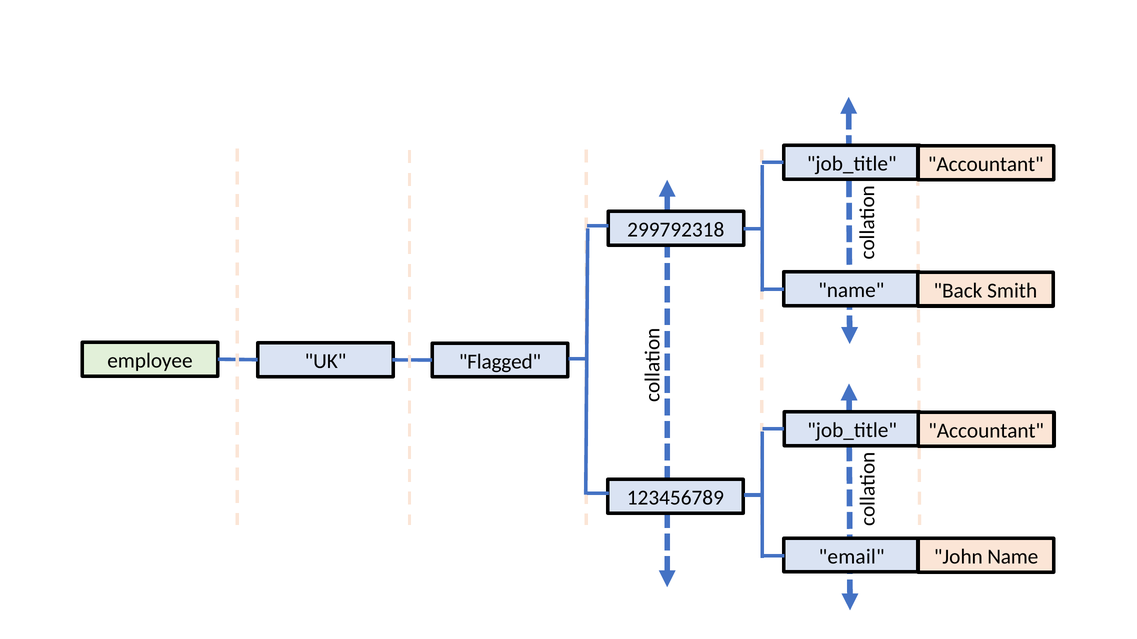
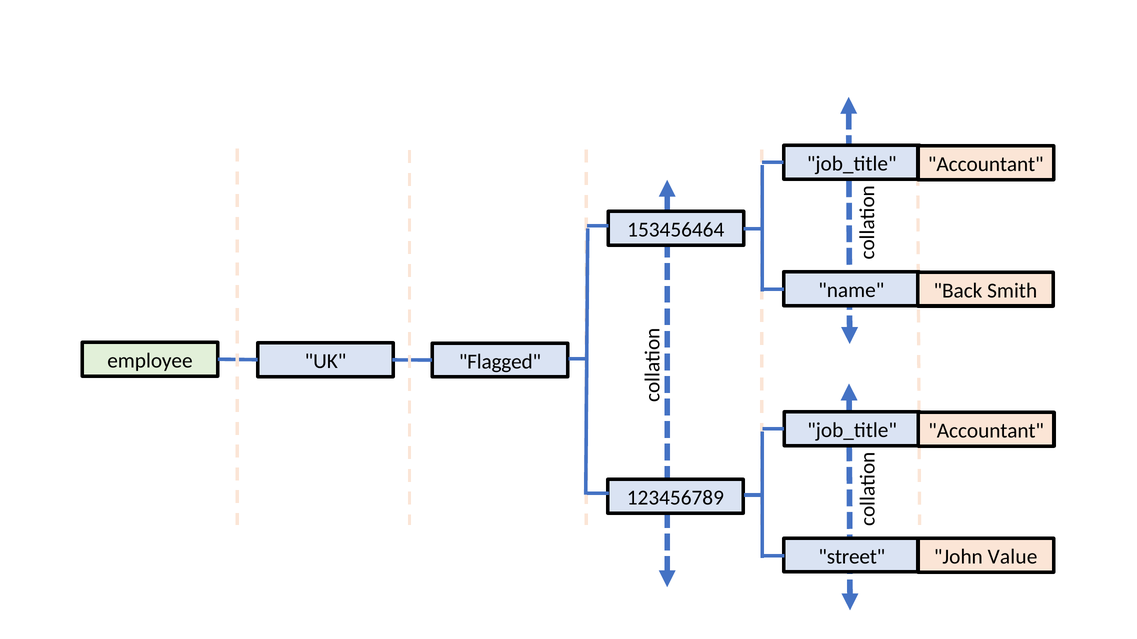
299792318: 299792318 -> 153456464
email: email -> street
John Name: Name -> Value
